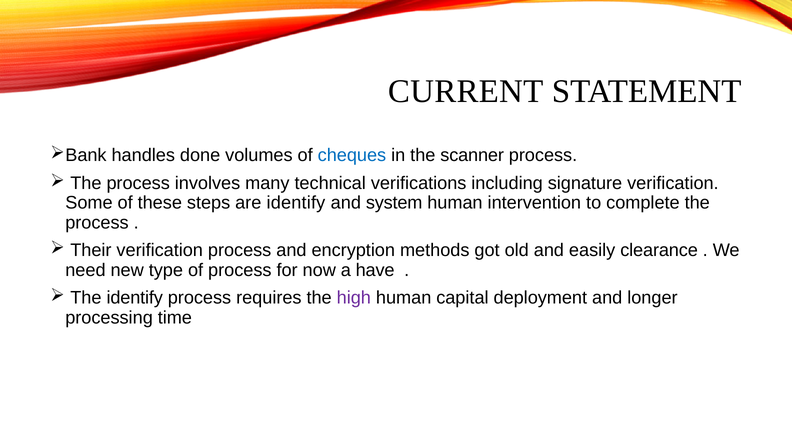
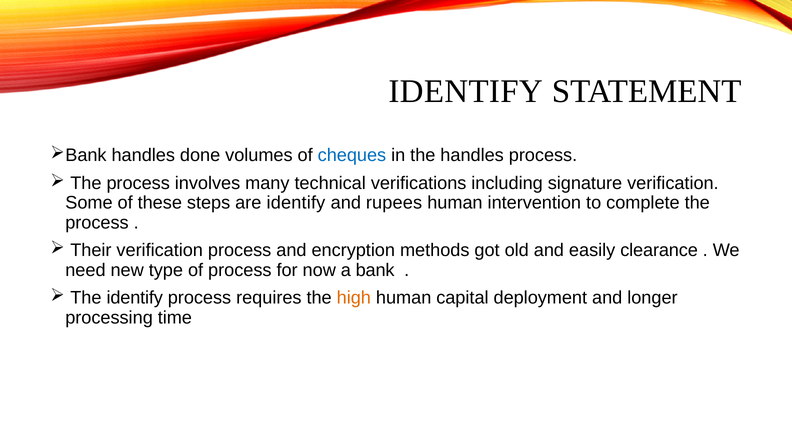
CURRENT at (466, 91): CURRENT -> IDENTIFY
the scanner: scanner -> handles
system: system -> rupees
have: have -> bank
high colour: purple -> orange
